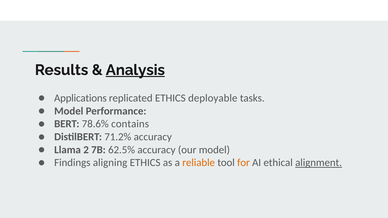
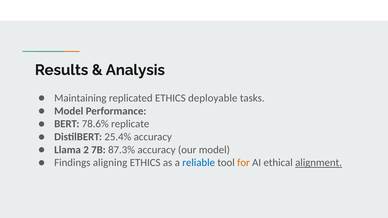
Analysis underline: present -> none
Applications: Applications -> Maintaining
contains: contains -> replicate
71.2%: 71.2% -> 25.4%
62.5%: 62.5% -> 87.3%
reliable colour: orange -> blue
